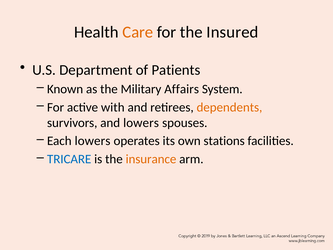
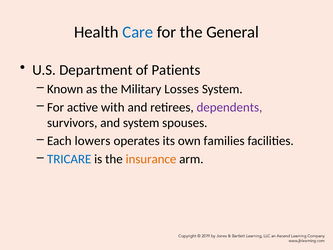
Care colour: orange -> blue
Insured: Insured -> General
Affairs: Affairs -> Losses
dependents colour: orange -> purple
and lowers: lowers -> system
stations: stations -> families
